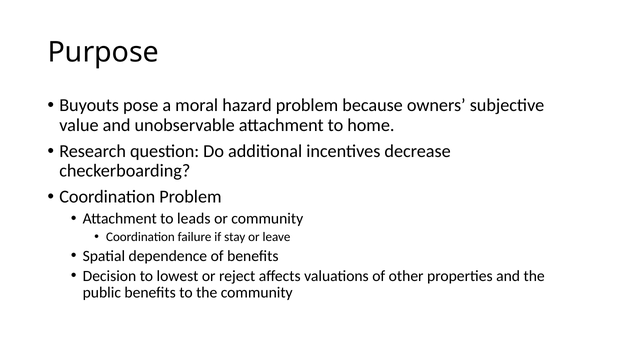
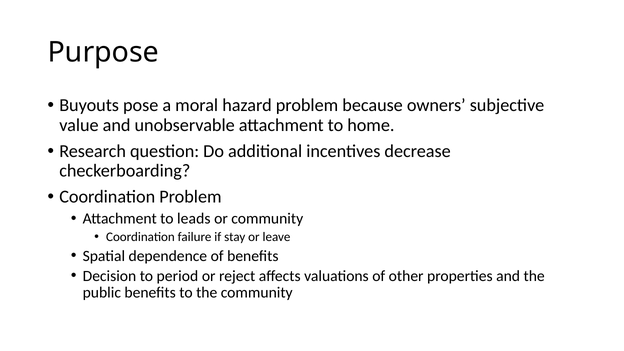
lowest: lowest -> period
